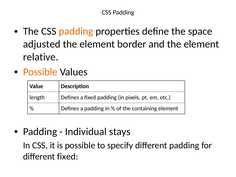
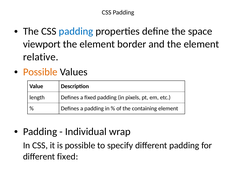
padding at (76, 31) colour: orange -> blue
adjusted: adjusted -> viewport
stays: stays -> wrap
